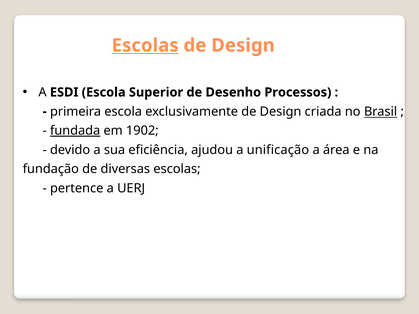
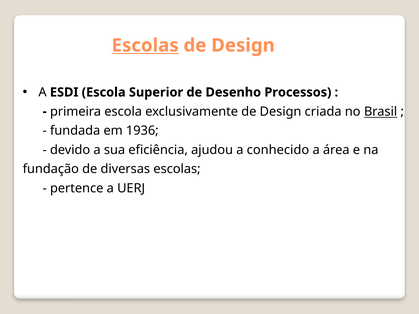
fundada underline: present -> none
1902: 1902 -> 1936
unificação: unificação -> conhecido
